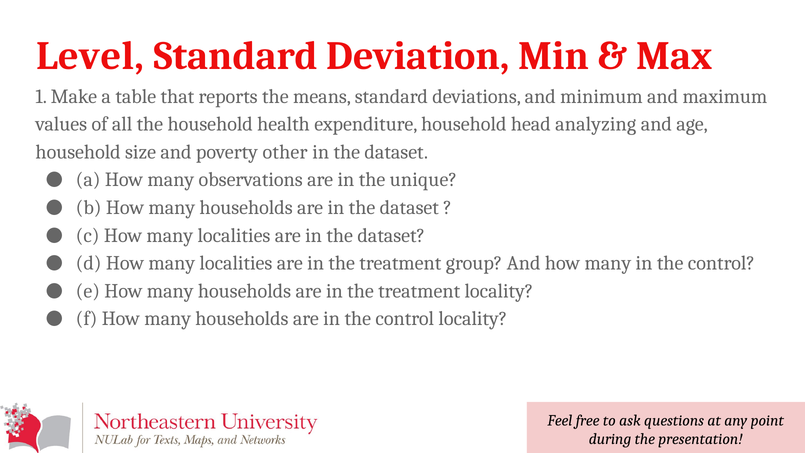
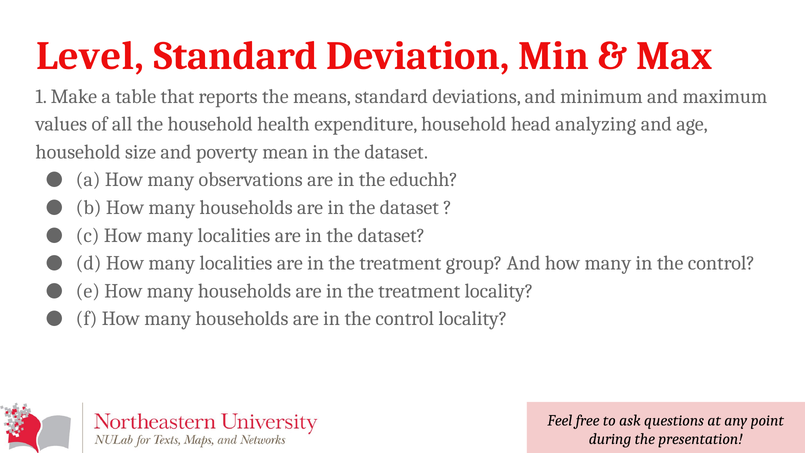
other: other -> mean
unique: unique -> educhh
